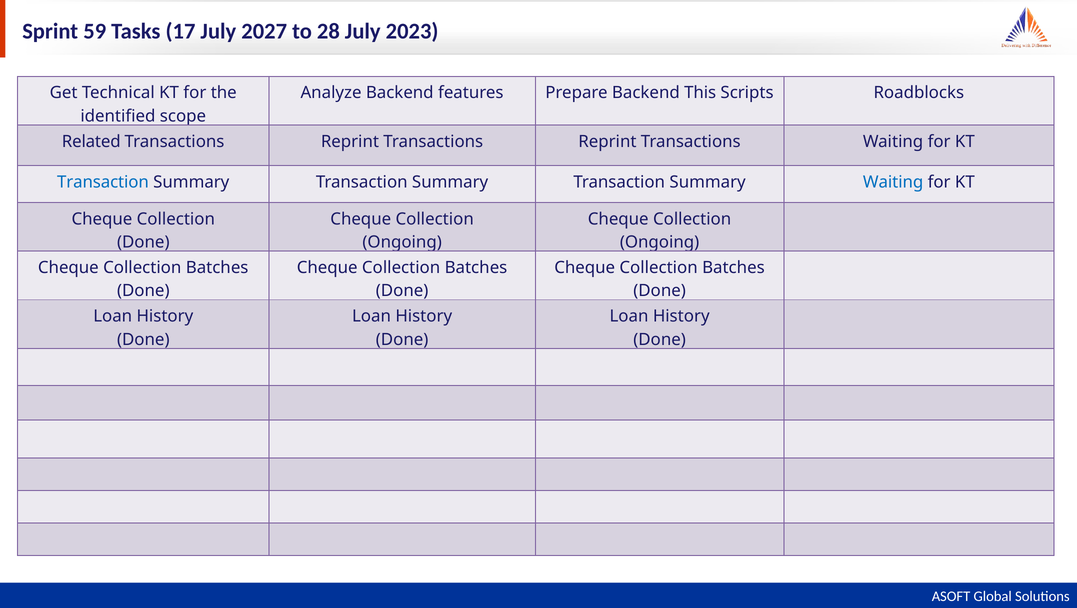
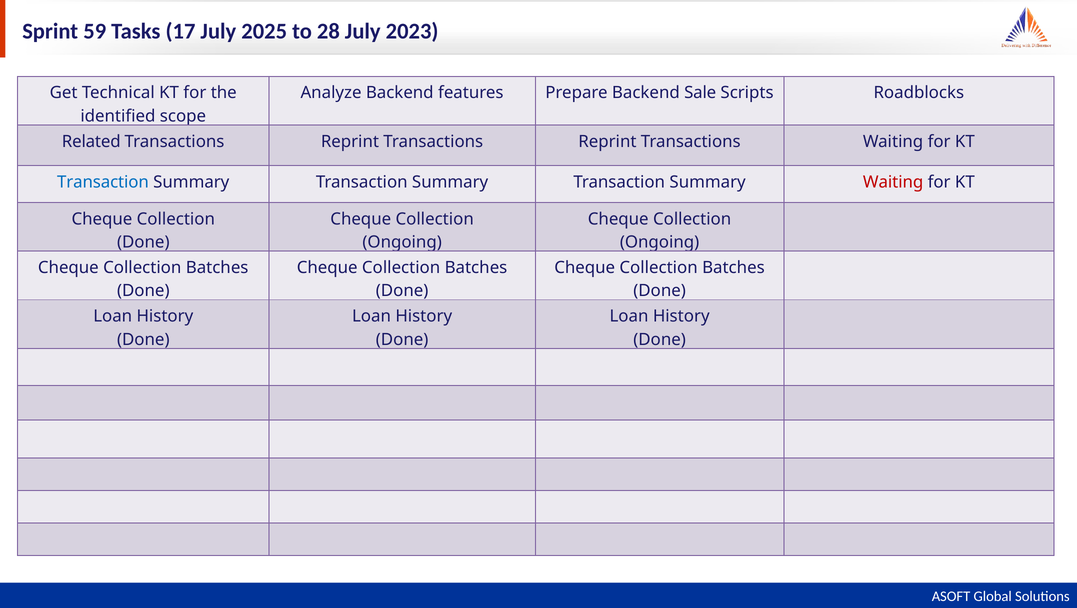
2027: 2027 -> 2025
This: This -> Sale
Waiting at (893, 182) colour: blue -> red
